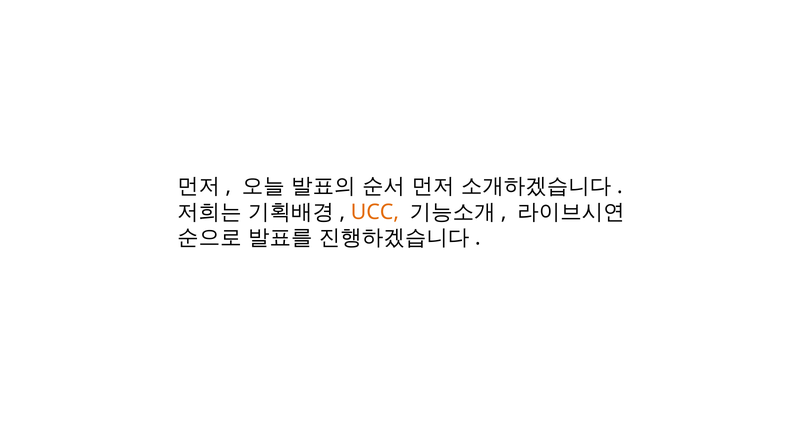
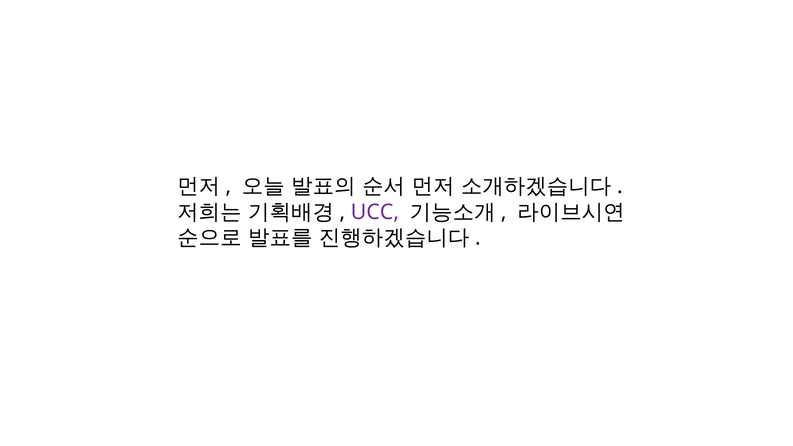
UCC colour: orange -> purple
